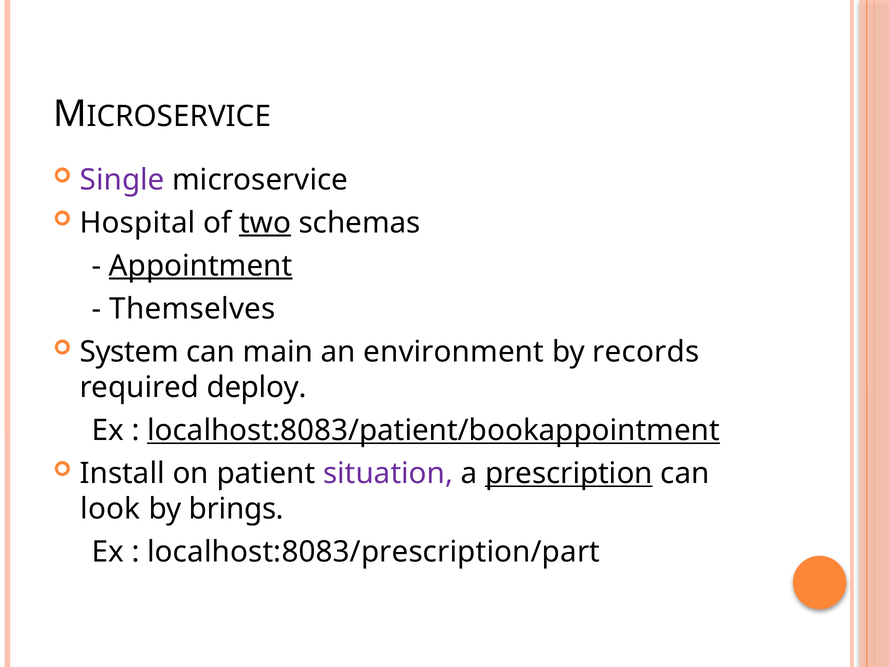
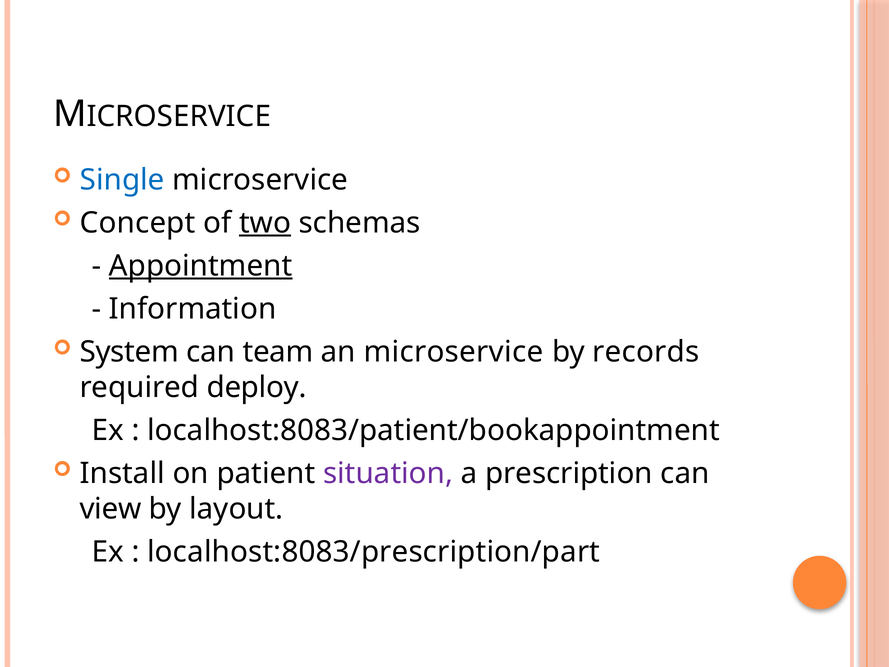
Single colour: purple -> blue
Hospital: Hospital -> Concept
Themselves: Themselves -> Information
main: main -> team
an environment: environment -> microservice
localhost:8083/patient/bookappointment underline: present -> none
prescription underline: present -> none
look: look -> view
brings: brings -> layout
